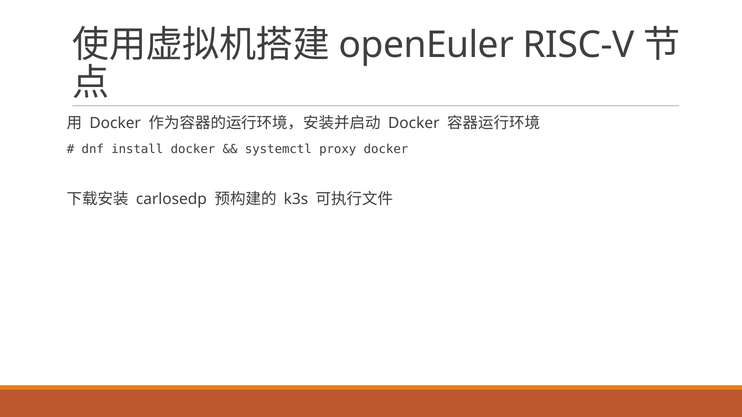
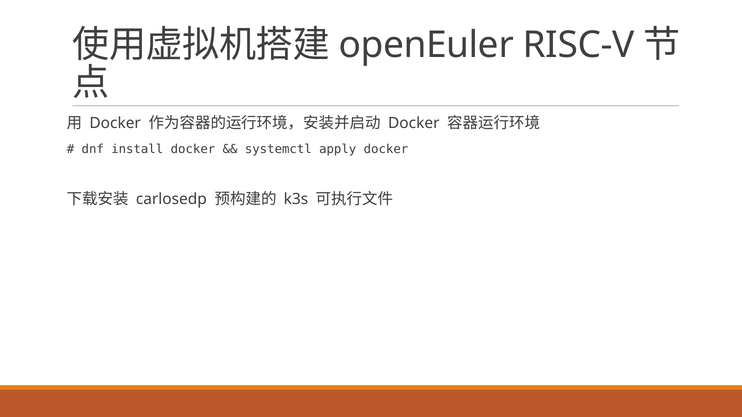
proxy: proxy -> apply
